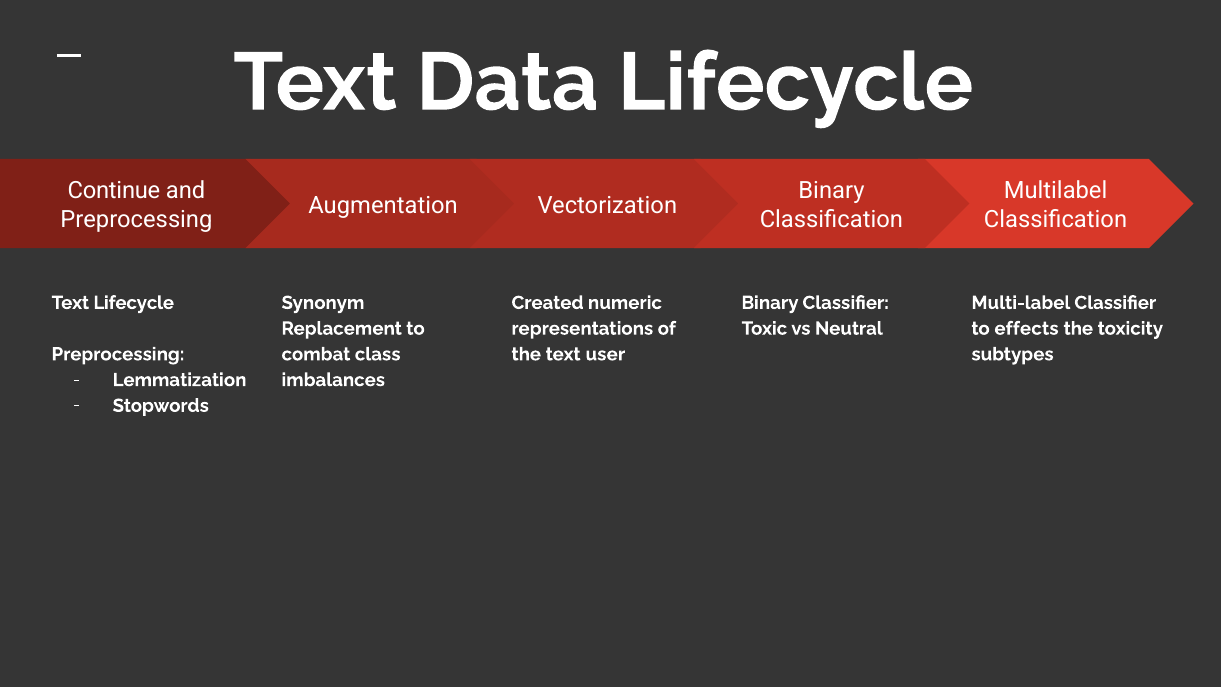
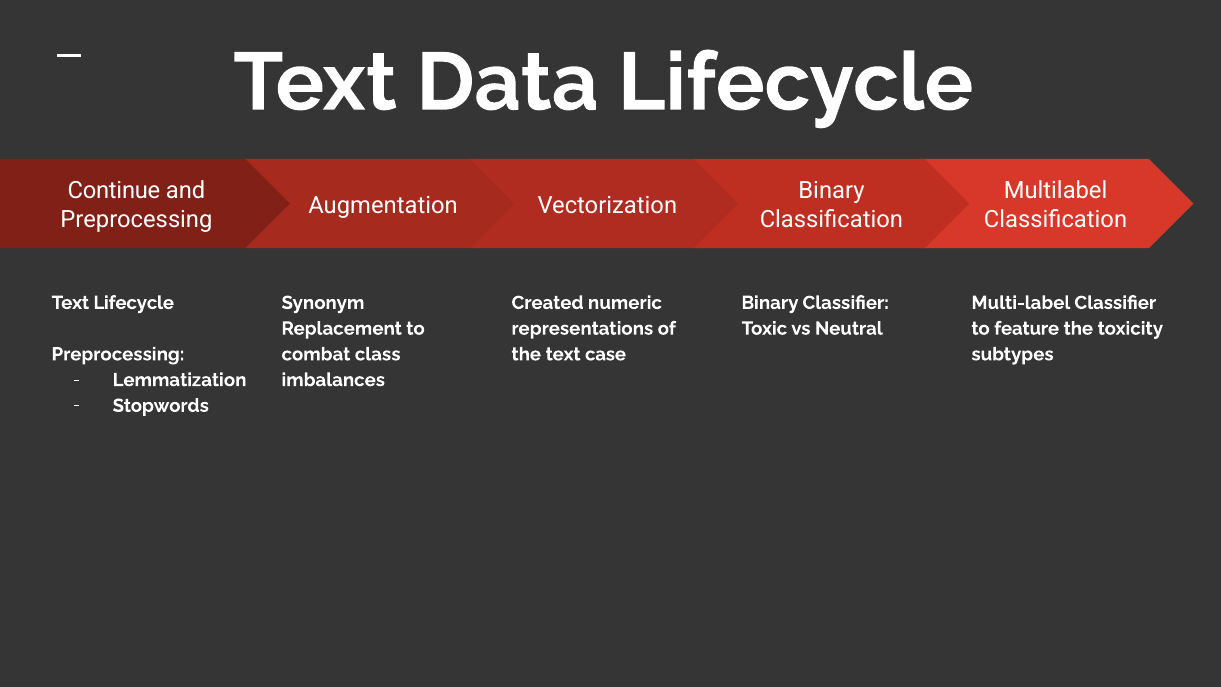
effects: effects -> feature
user: user -> case
